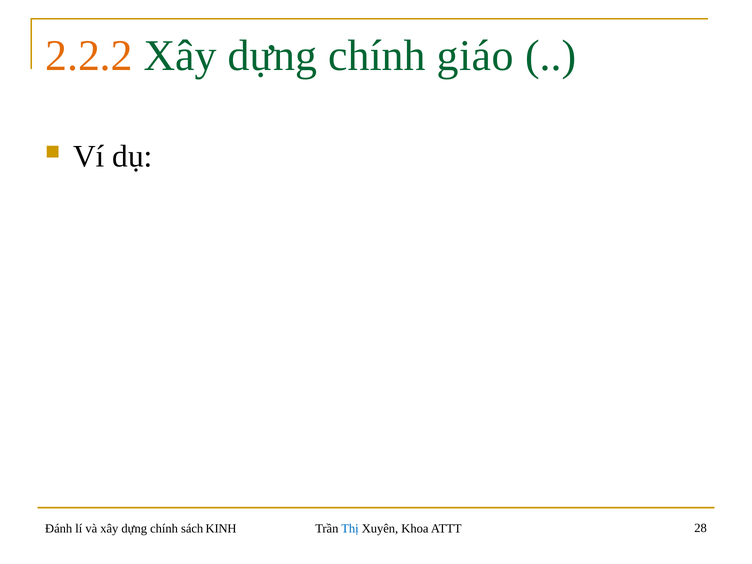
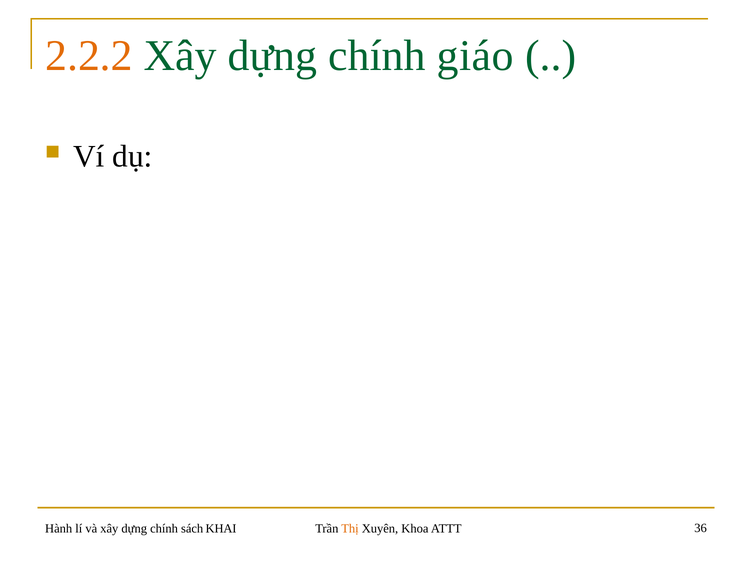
Đánh: Đánh -> Hành
KINH: KINH -> KHAI
Thị colour: blue -> orange
28: 28 -> 36
